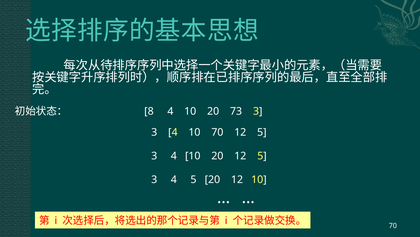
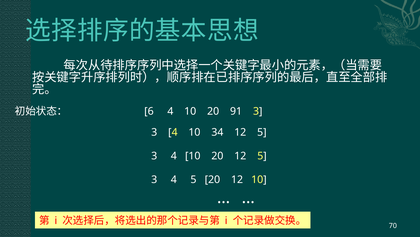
8: 8 -> 6
73: 73 -> 91
10 70: 70 -> 34
